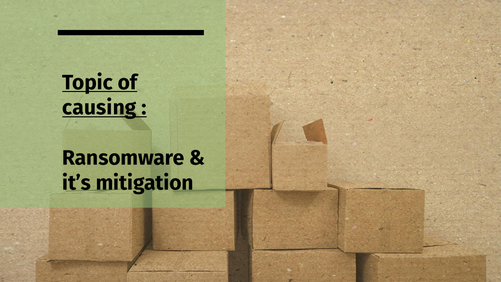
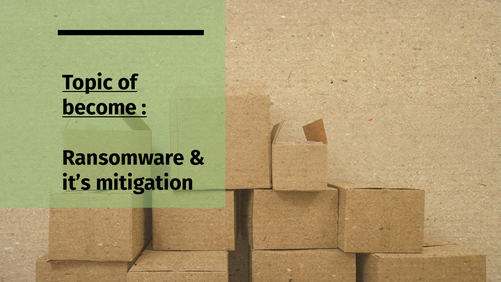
causing: causing -> become
